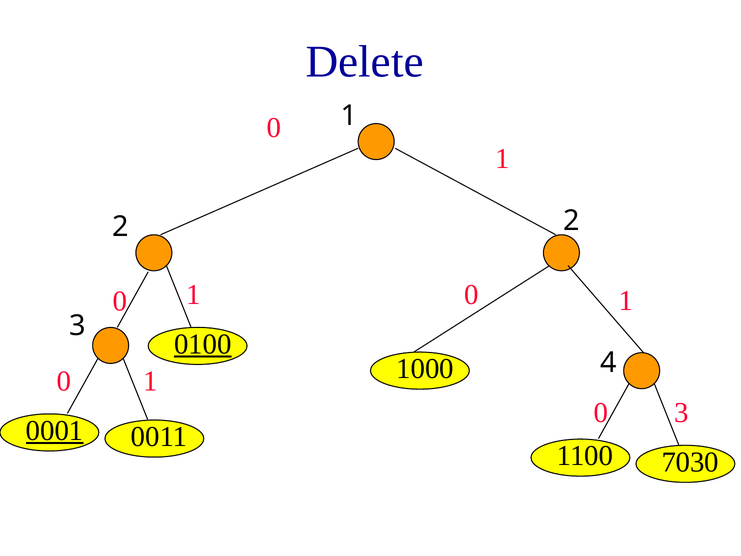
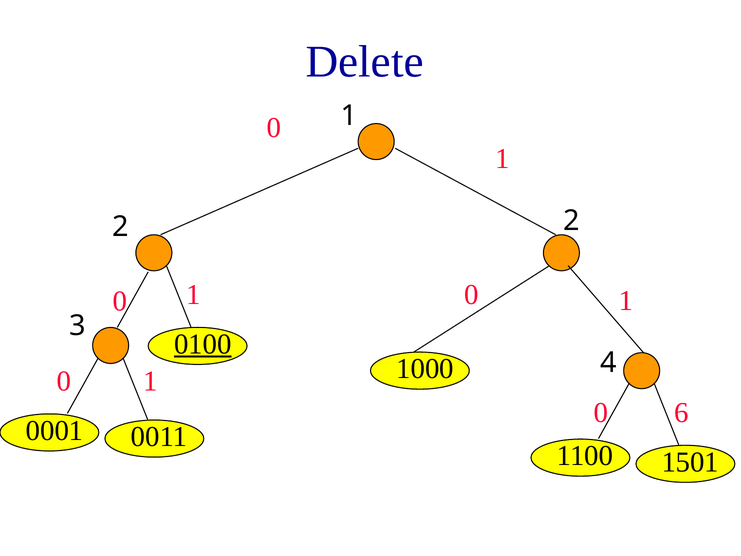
0 3: 3 -> 6
0001 underline: present -> none
7030: 7030 -> 1501
